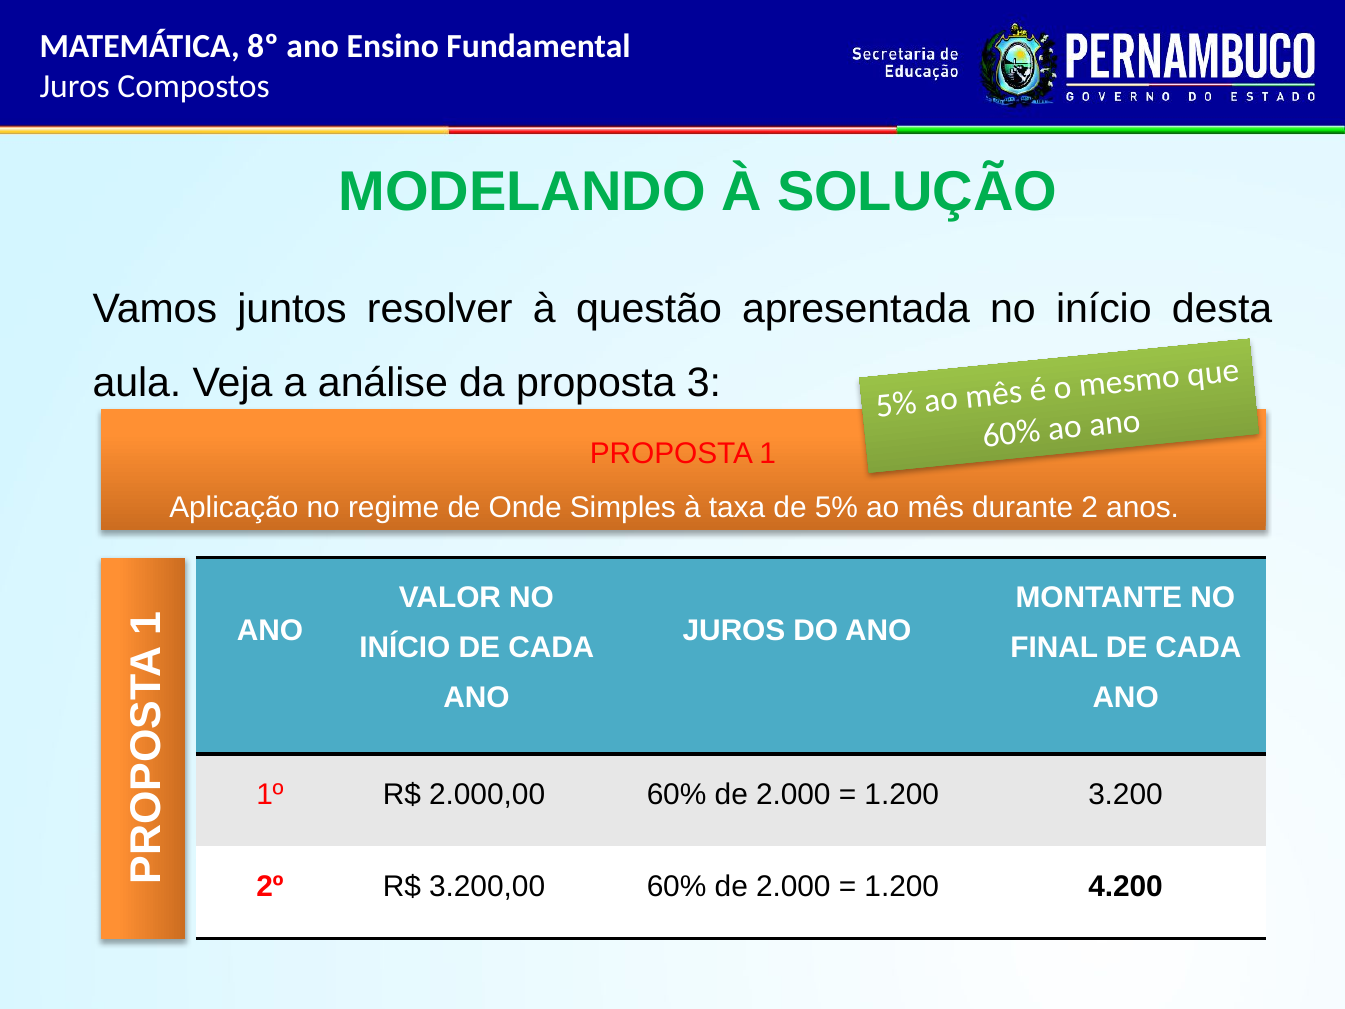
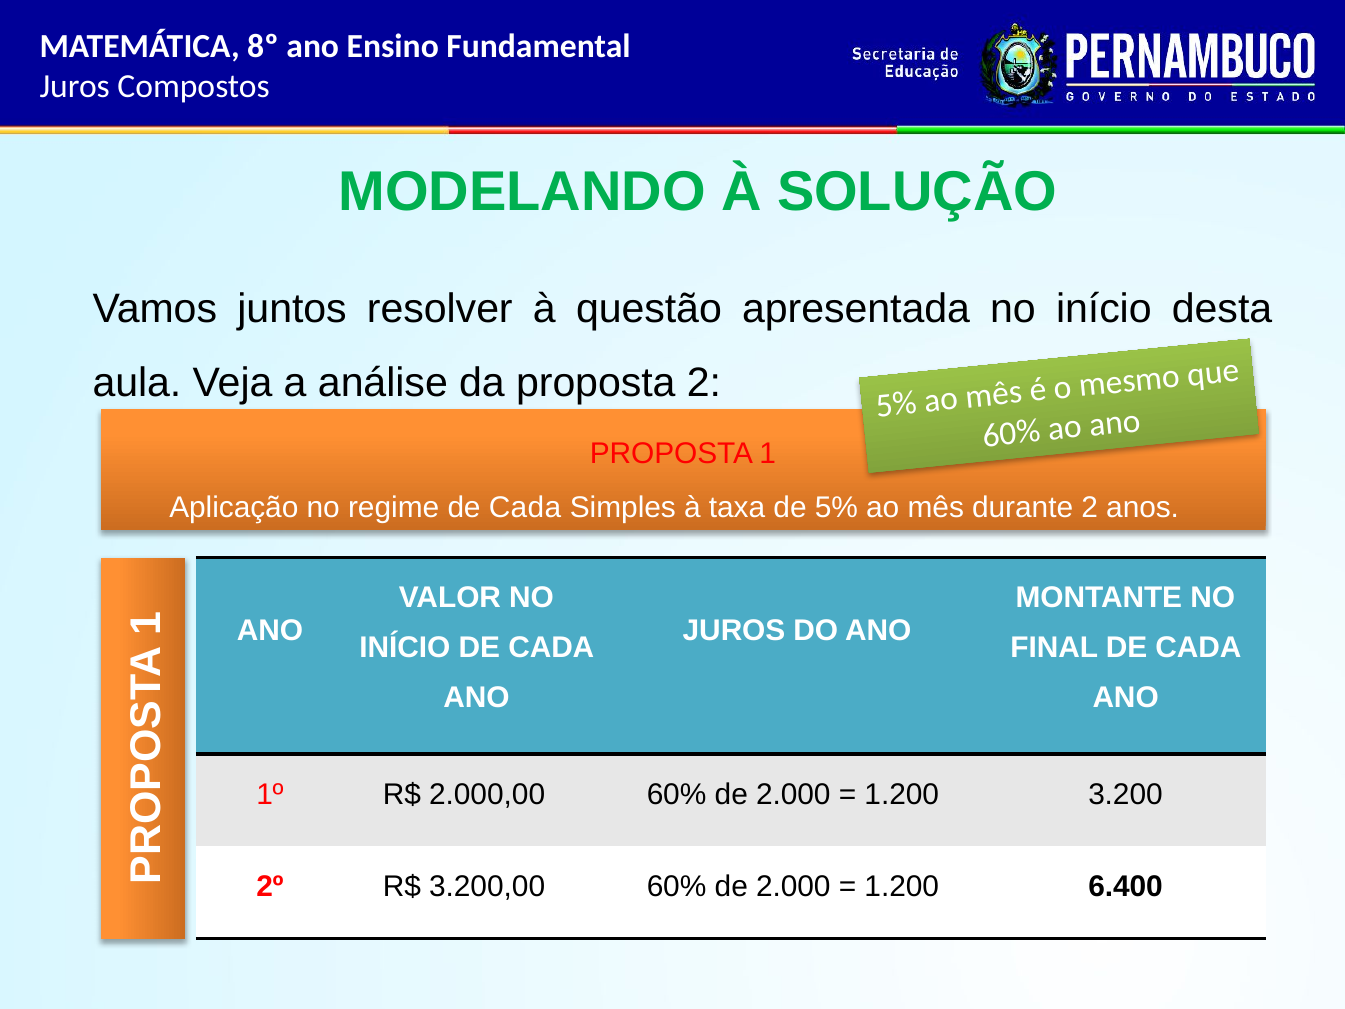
proposta 3: 3 -> 2
regime de Onde: Onde -> Cada
4.200: 4.200 -> 6.400
